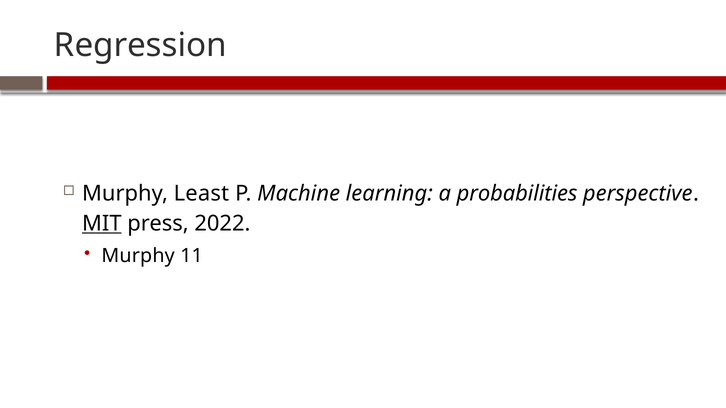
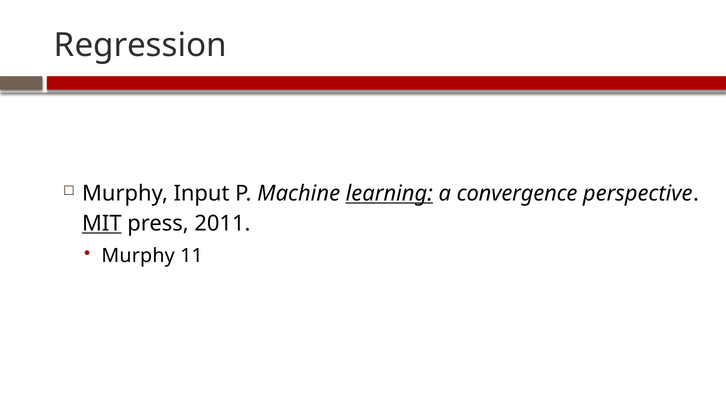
Least: Least -> Input
learning underline: none -> present
probabilities: probabilities -> convergence
2022: 2022 -> 2011
